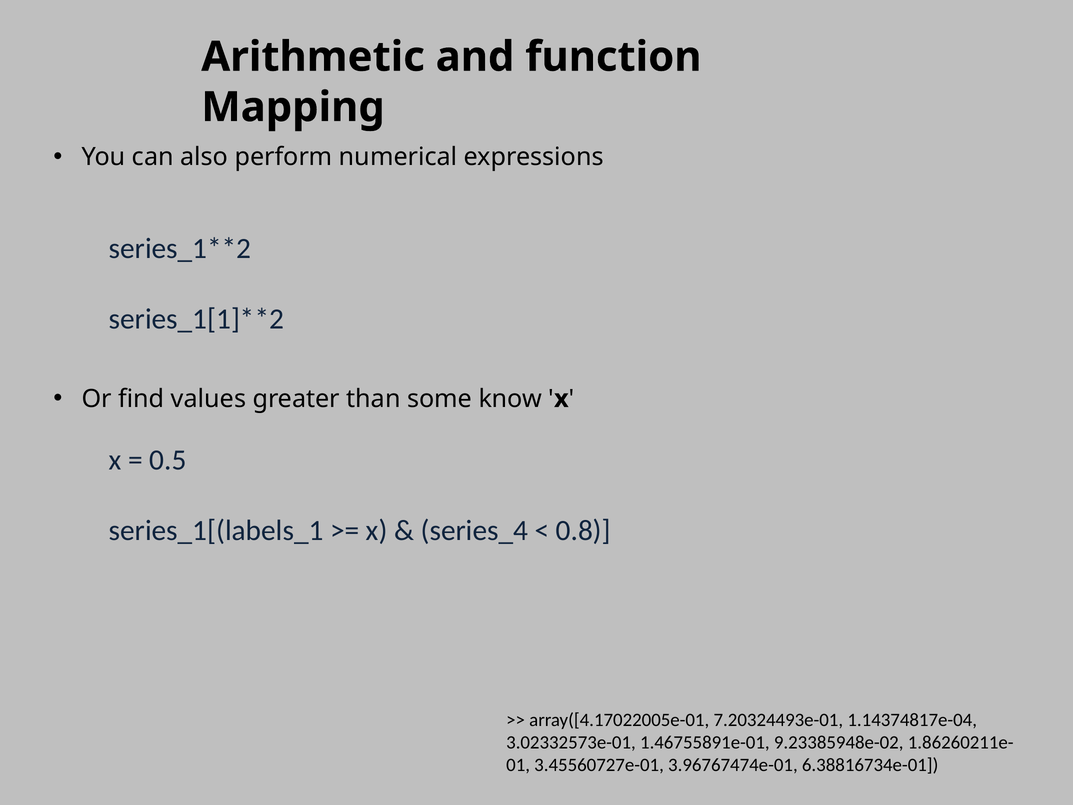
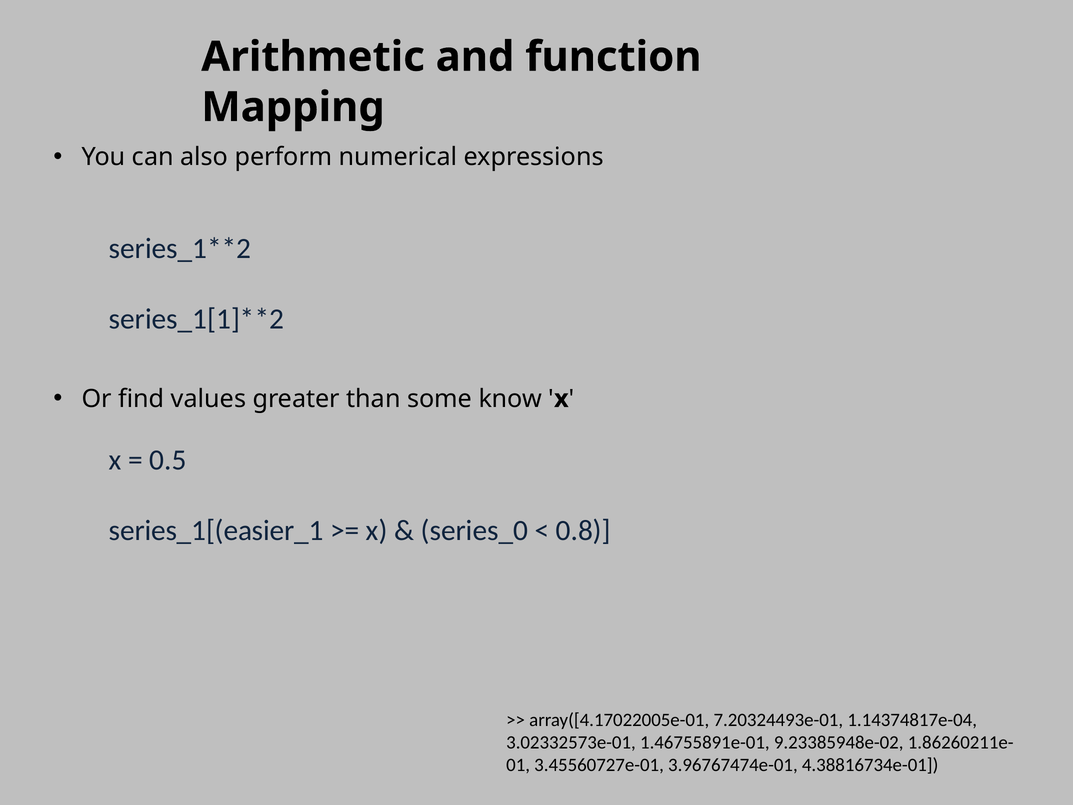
series_1[(labels_1: series_1[(labels_1 -> series_1[(easier_1
series_4: series_4 -> series_0
6.38816734e-01: 6.38816734e-01 -> 4.38816734e-01
